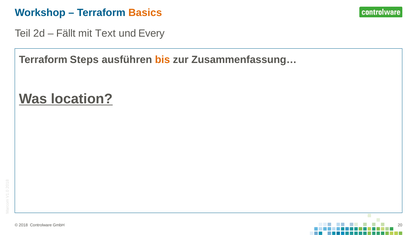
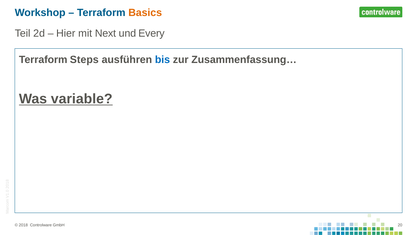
Fällt: Fällt -> Hier
Text: Text -> Next
bis colour: orange -> blue
location: location -> variable
